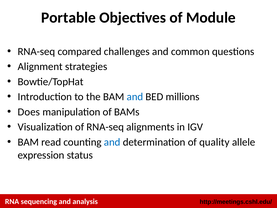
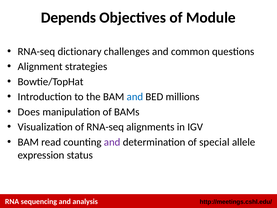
Portable: Portable -> Depends
compared: compared -> dictionary
and at (112, 142) colour: blue -> purple
quality: quality -> special
